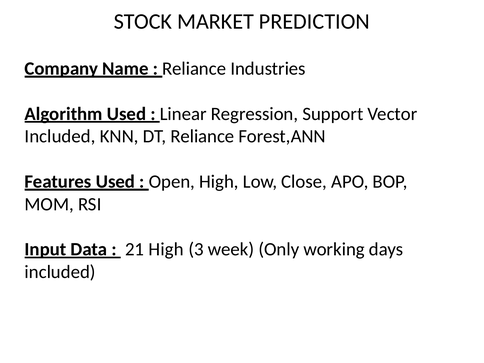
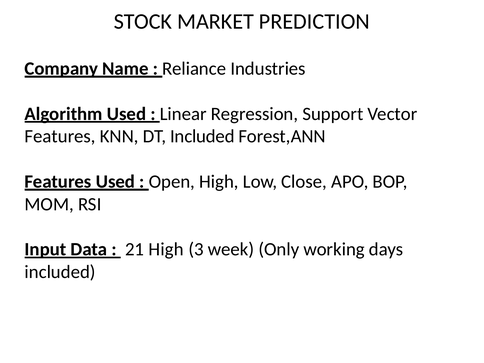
Included at (60, 136): Included -> Features
DT Reliance: Reliance -> Included
